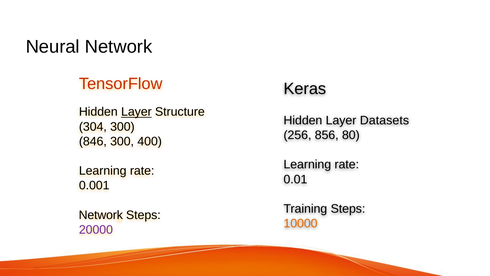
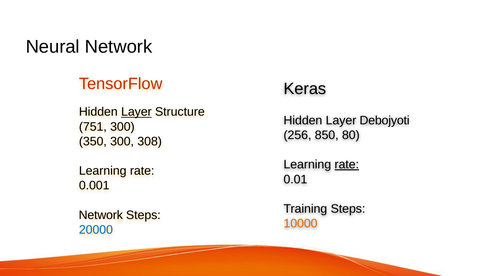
Datasets: Datasets -> Debojyoti
304: 304 -> 751
856: 856 -> 850
846: 846 -> 350
400: 400 -> 308
rate at (347, 164) underline: none -> present
20000 colour: purple -> blue
